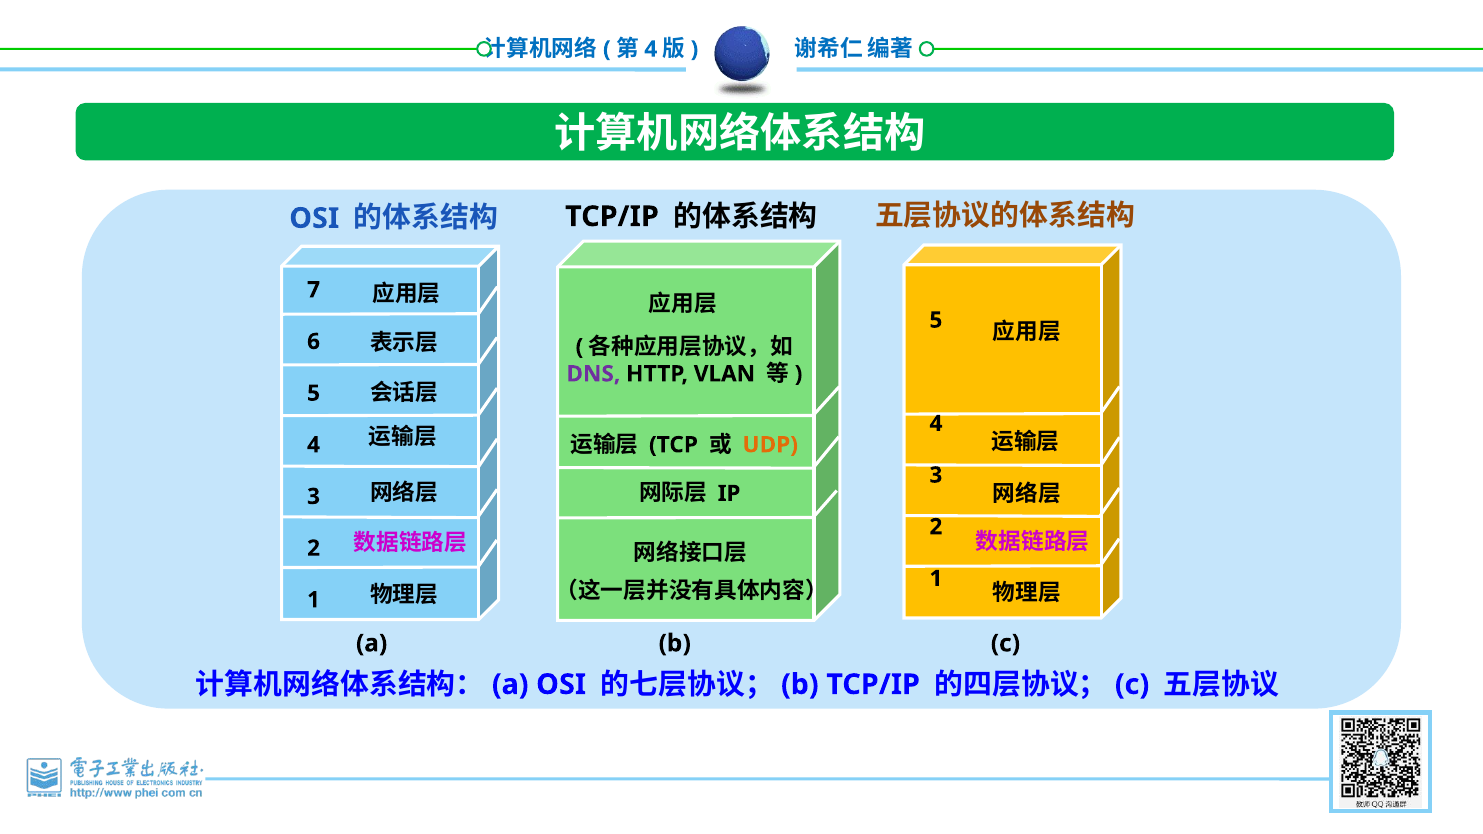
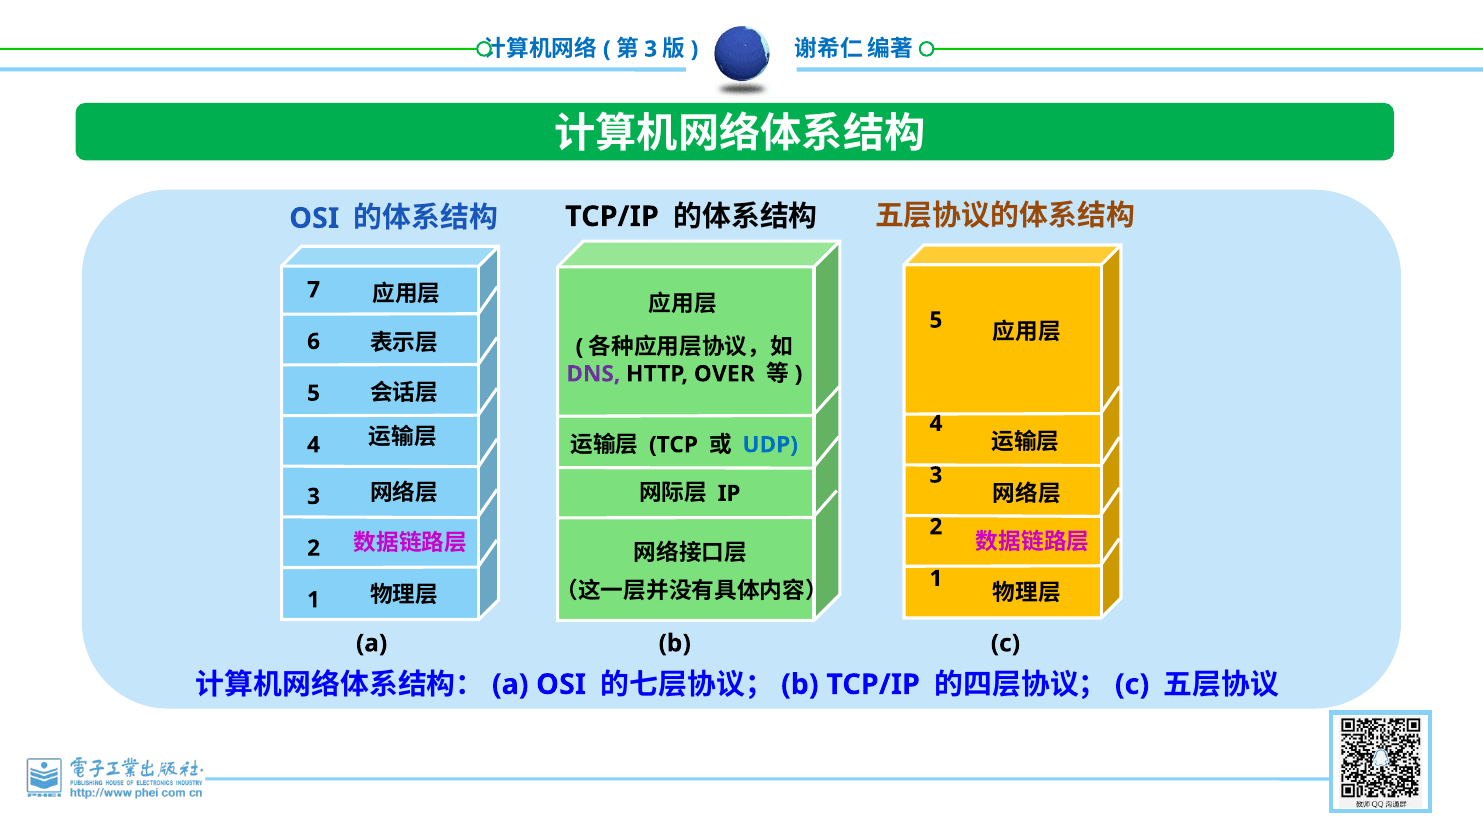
4 at (651, 49): 4 -> 3
VLAN: VLAN -> OVER
UDP colour: orange -> blue
